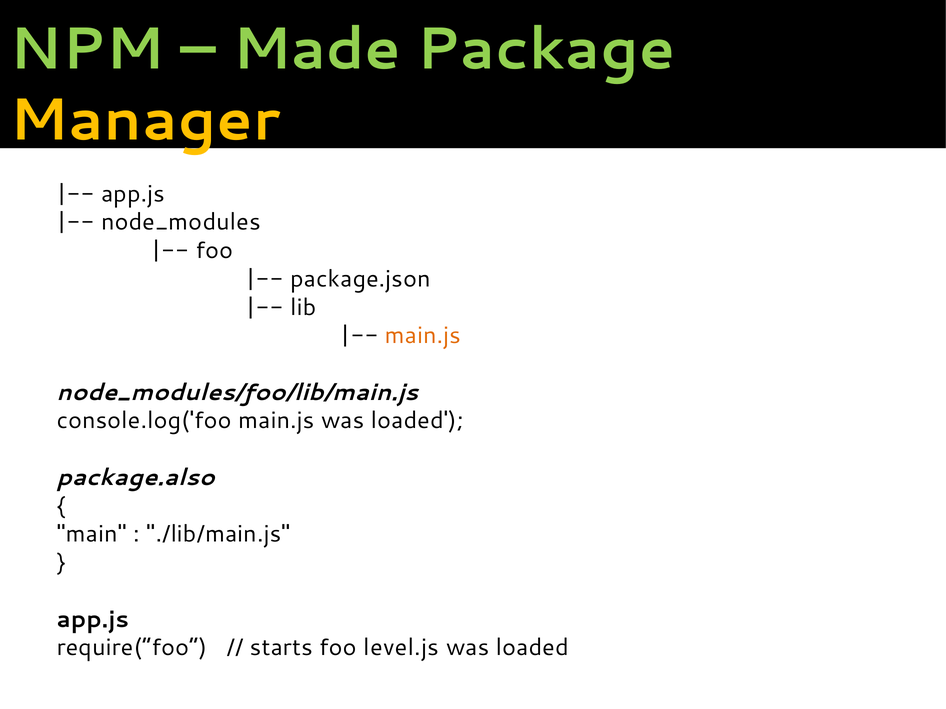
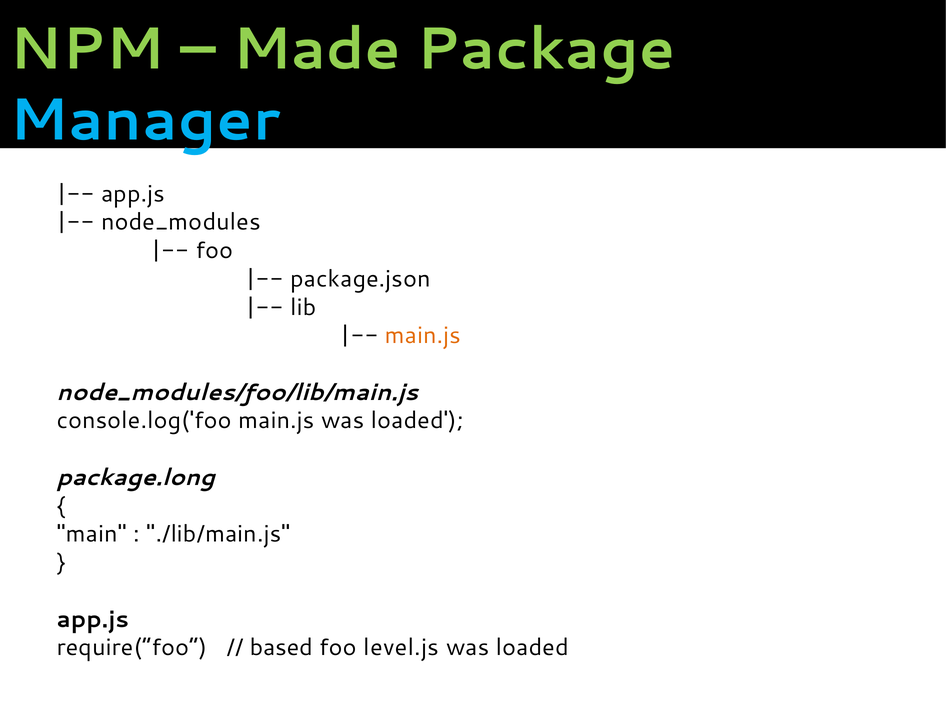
Manager colour: yellow -> light blue
package.also: package.also -> package.long
starts: starts -> based
